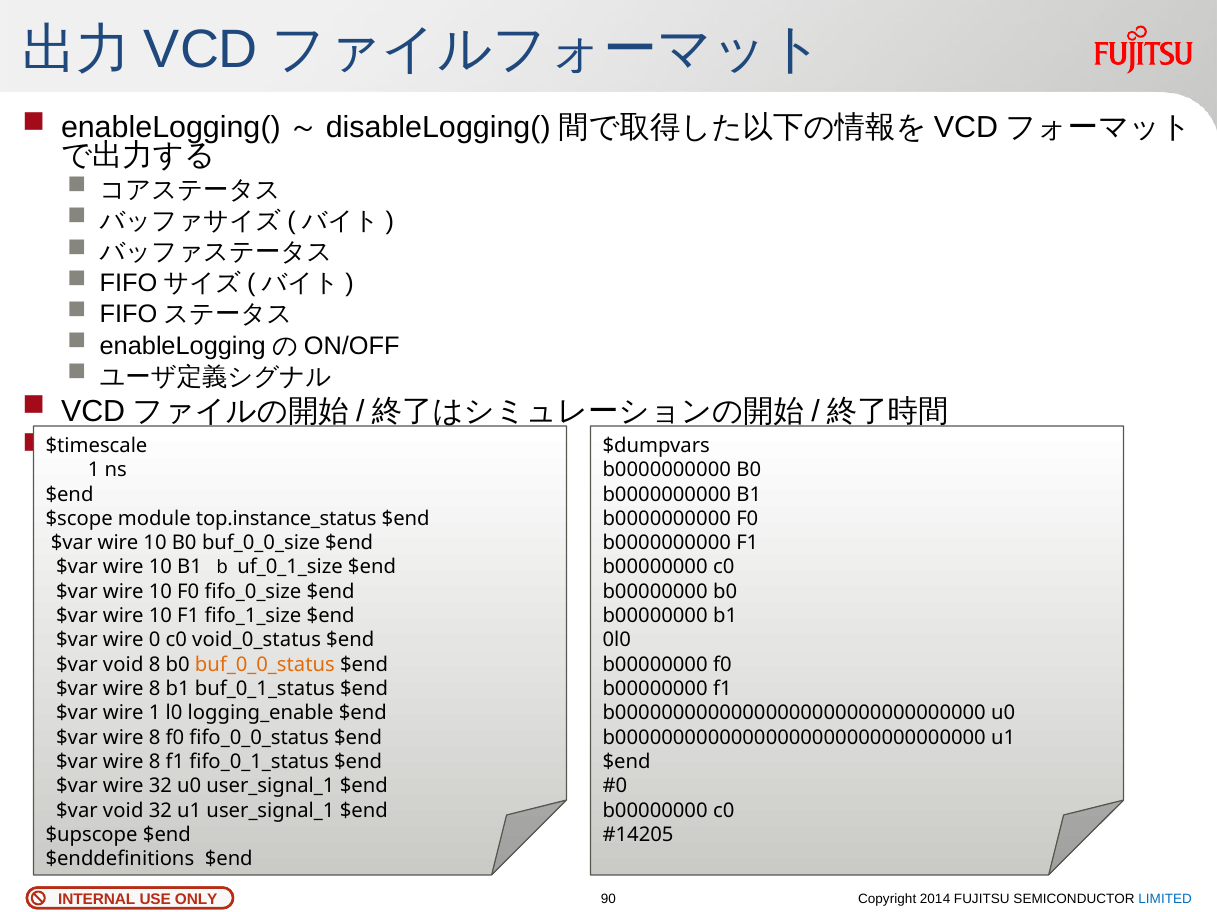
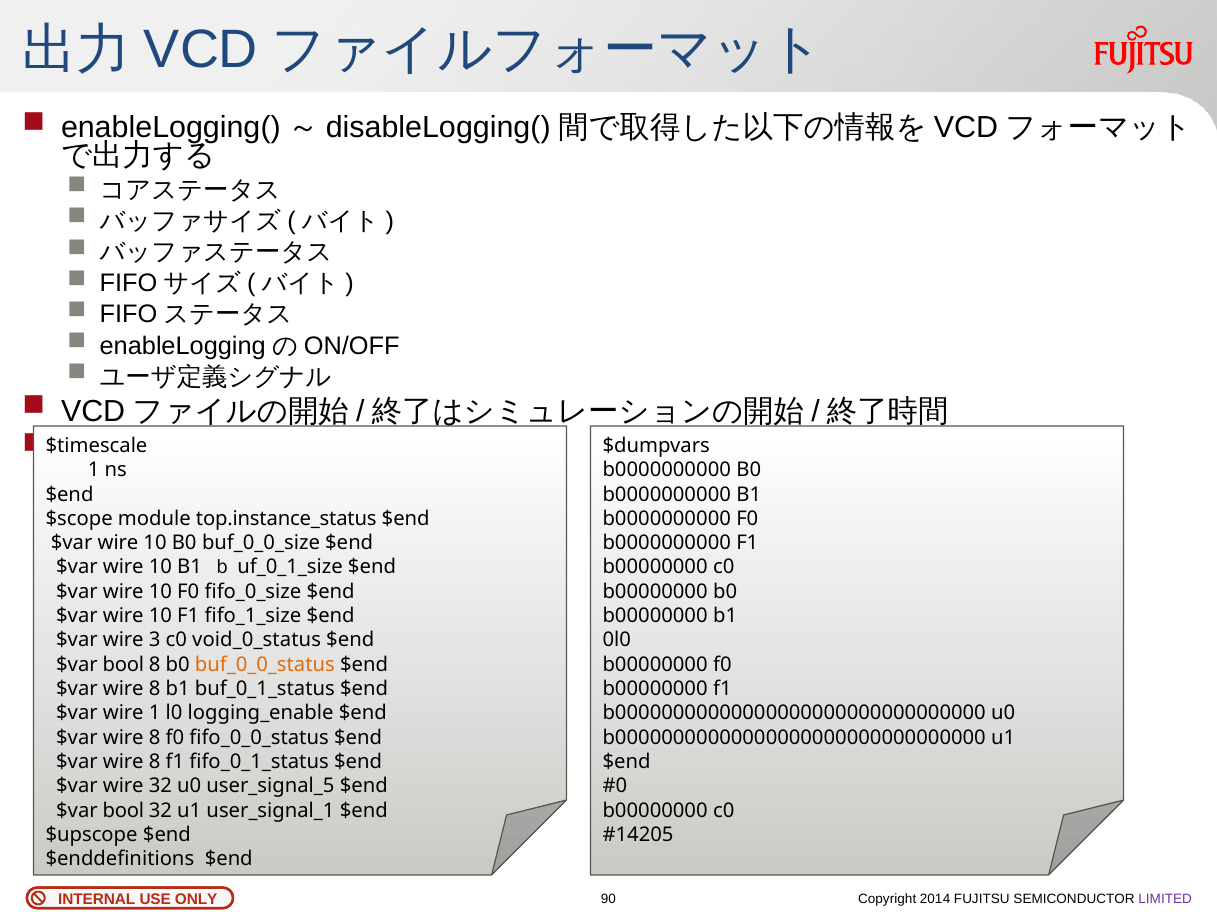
0: 0 -> 3
void at (123, 665): void -> bool
u0 user_signal_1: user_signal_1 -> user_signal_5
void at (123, 811): void -> bool
LIMITED colour: blue -> purple
